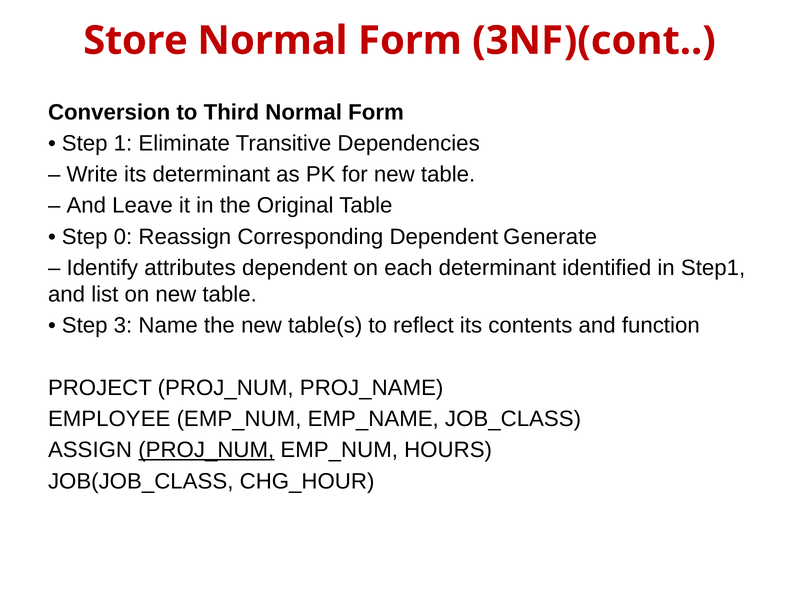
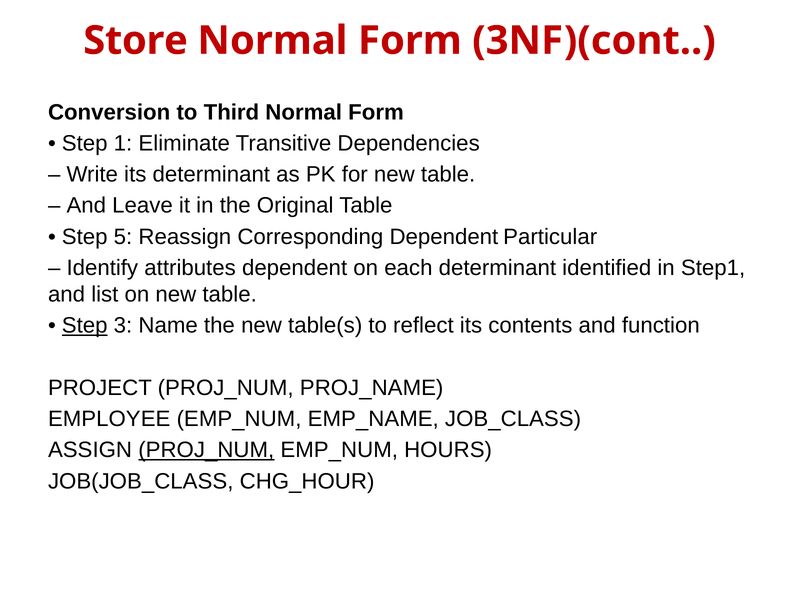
0: 0 -> 5
Generate: Generate -> Particular
Step at (85, 326) underline: none -> present
